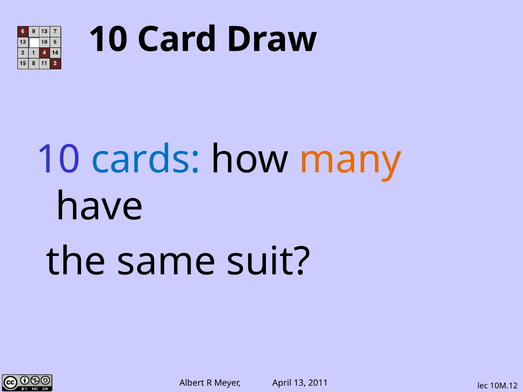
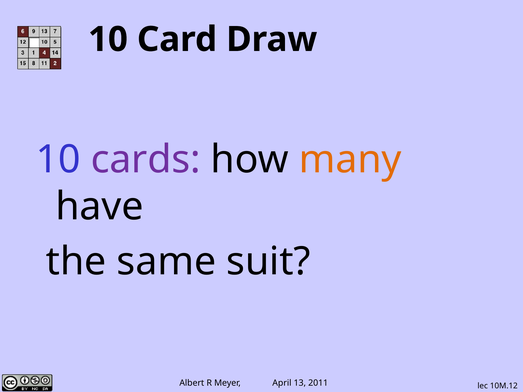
cards colour: blue -> purple
